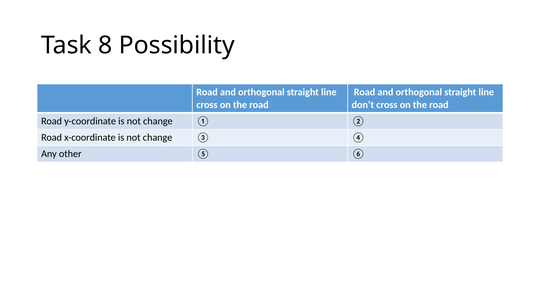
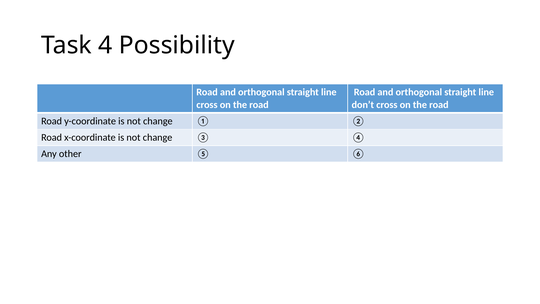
8: 8 -> 4
